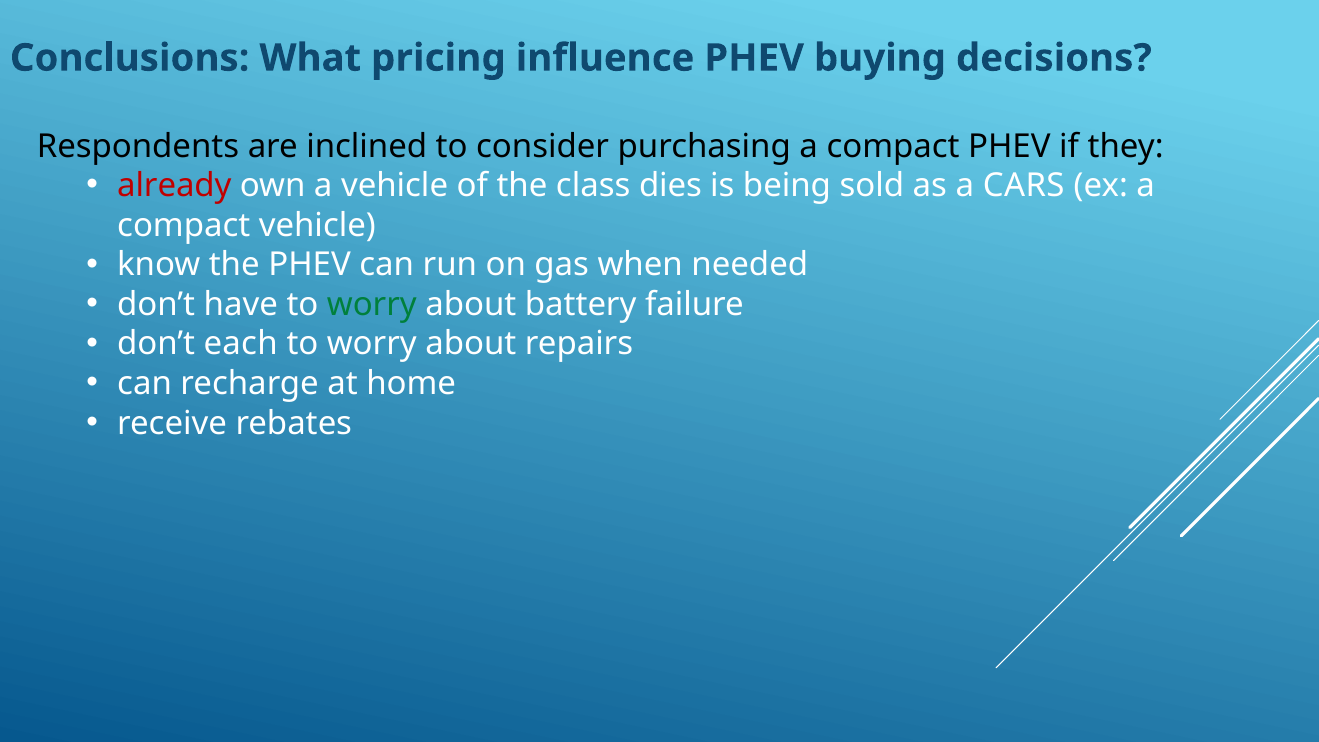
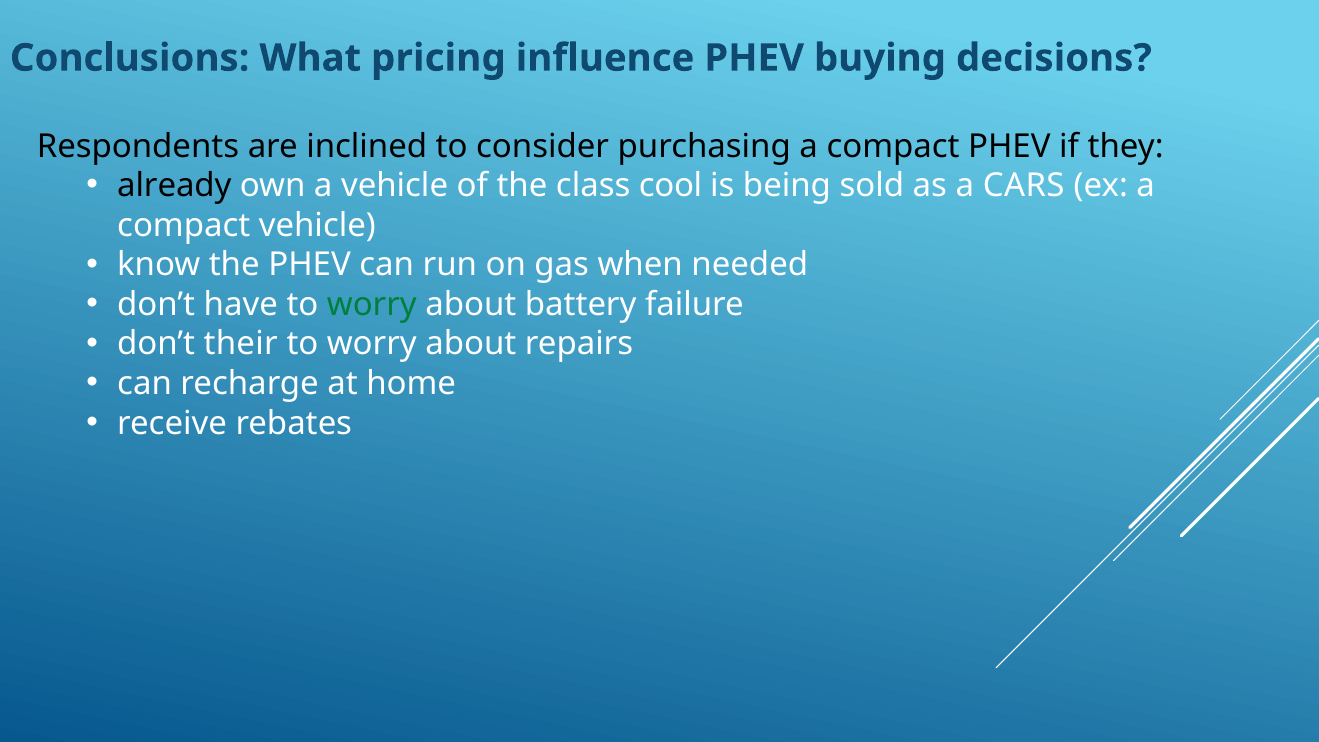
already colour: red -> black
dies: dies -> cool
each: each -> their
